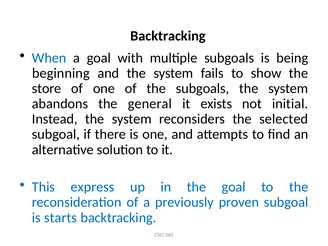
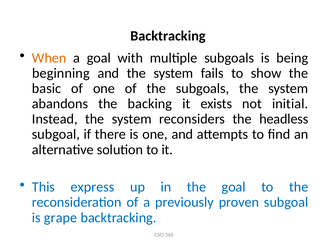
When colour: blue -> orange
store: store -> basic
general: general -> backing
selected: selected -> headless
starts: starts -> grape
